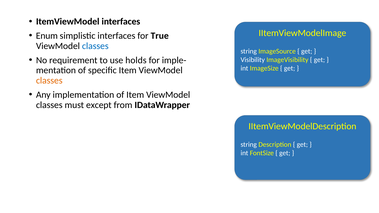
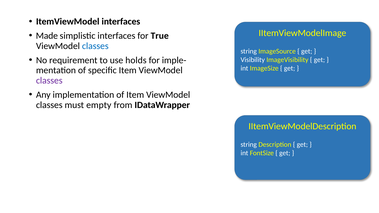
Enum: Enum -> Made
classes at (49, 81) colour: orange -> purple
except: except -> empty
